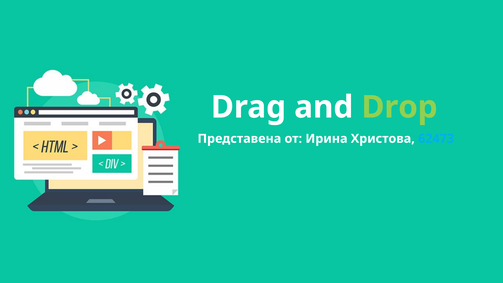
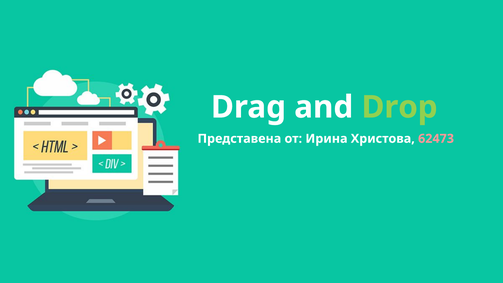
62473 colour: light blue -> pink
